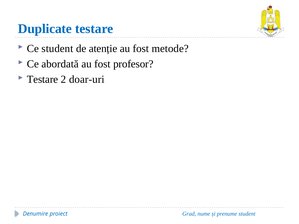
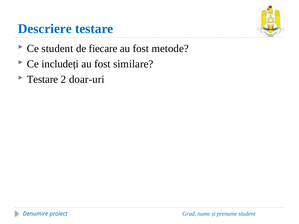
Duplicate: Duplicate -> Descriere
atenție: atenție -> fiecare
abordată: abordată -> includeți
profesor: profesor -> similare
